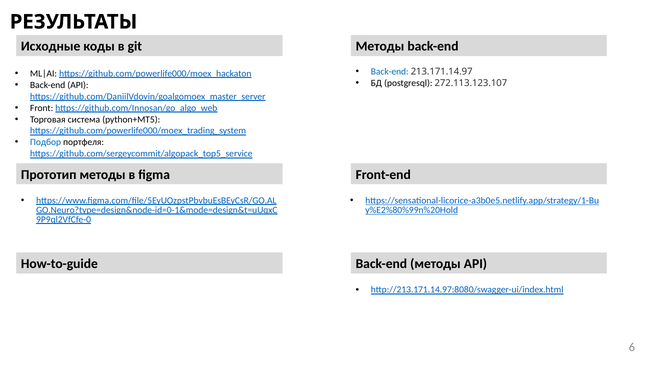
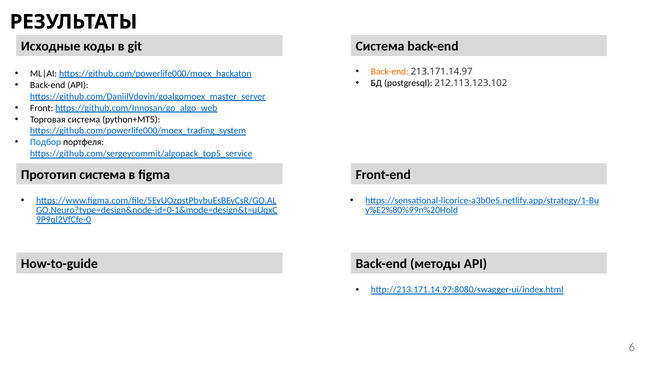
Методы at (380, 46): Методы -> Система
Back-end at (390, 72) colour: blue -> orange
272.113.123.107: 272.113.123.107 -> 212.113.123.102
Прототип методы: методы -> система
